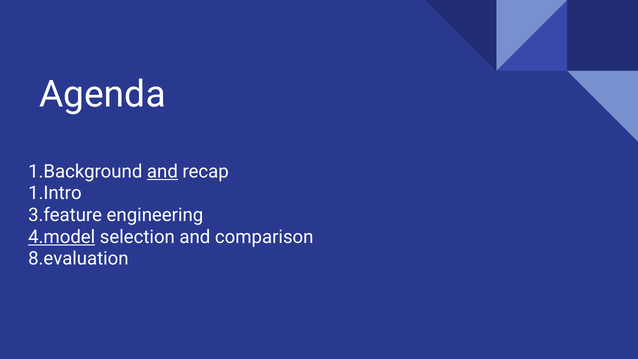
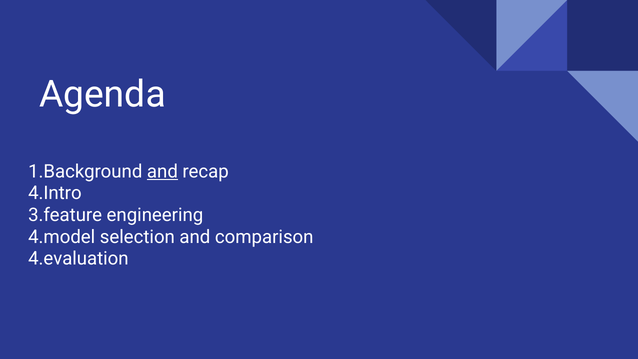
1.Intro: 1.Intro -> 4.Intro
4.model underline: present -> none
8.evaluation: 8.evaluation -> 4.evaluation
